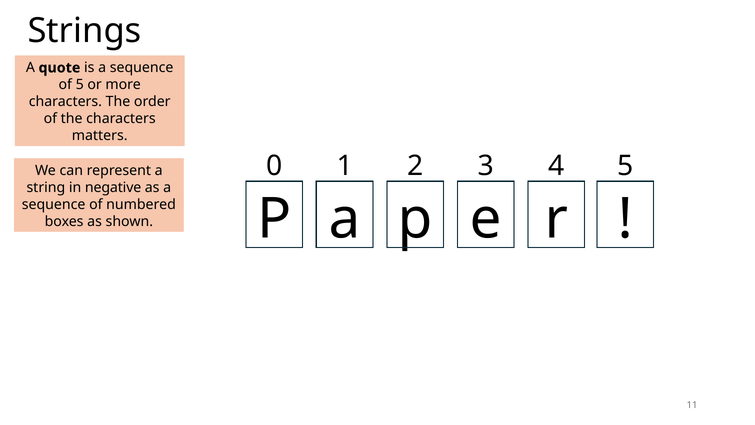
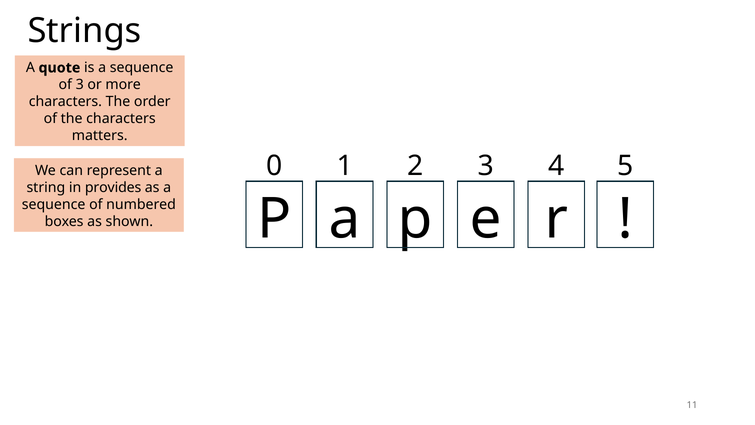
of 5: 5 -> 3
negative: negative -> provides
